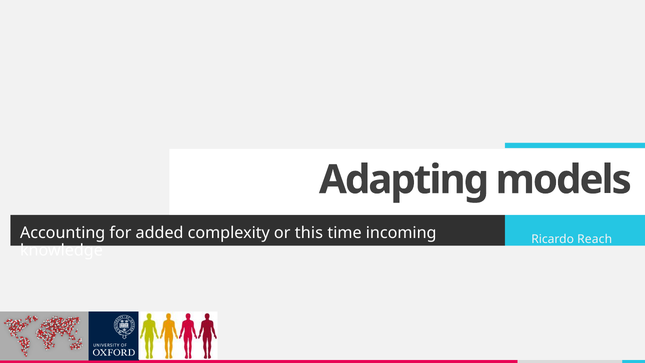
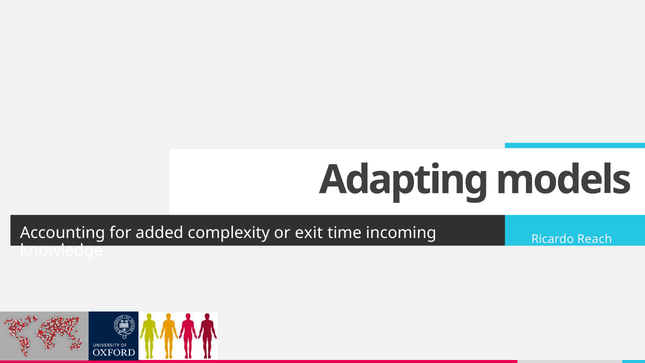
this: this -> exit
